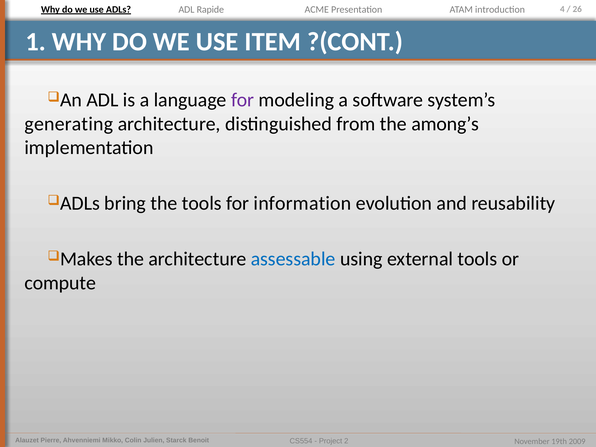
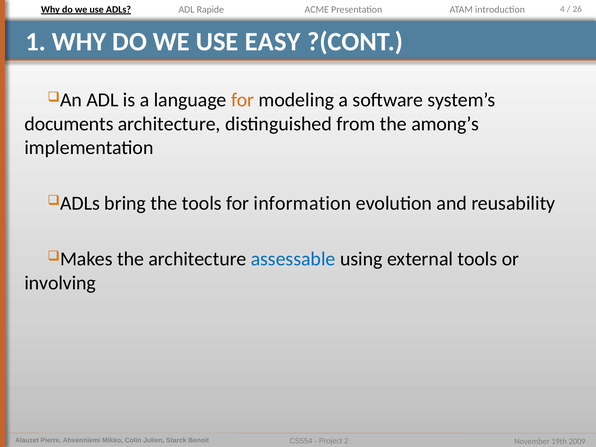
ITEM: ITEM -> EASY
for at (243, 100) colour: purple -> orange
generating: generating -> documents
compute: compute -> involving
